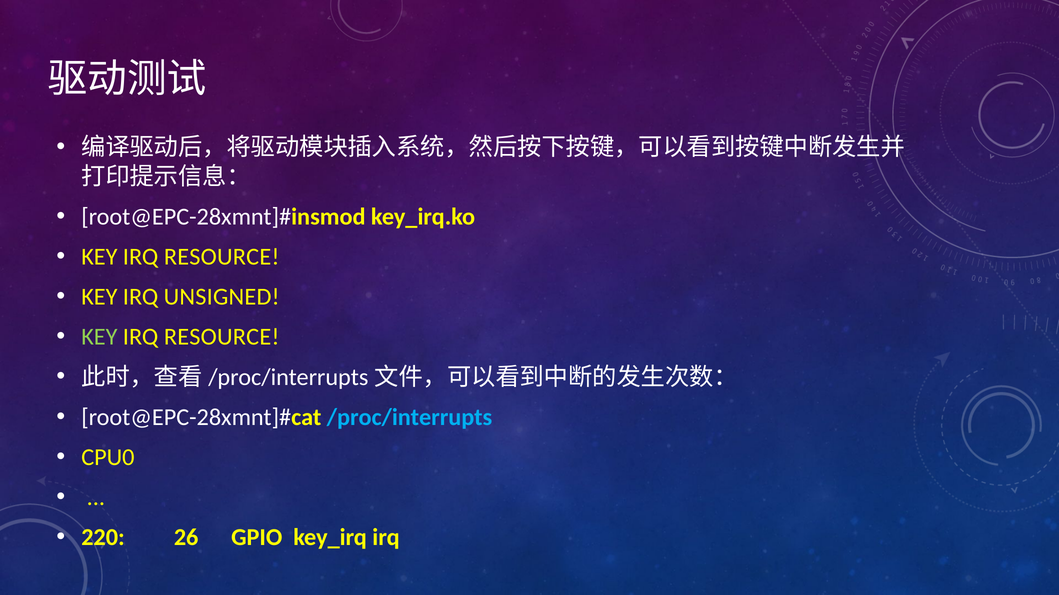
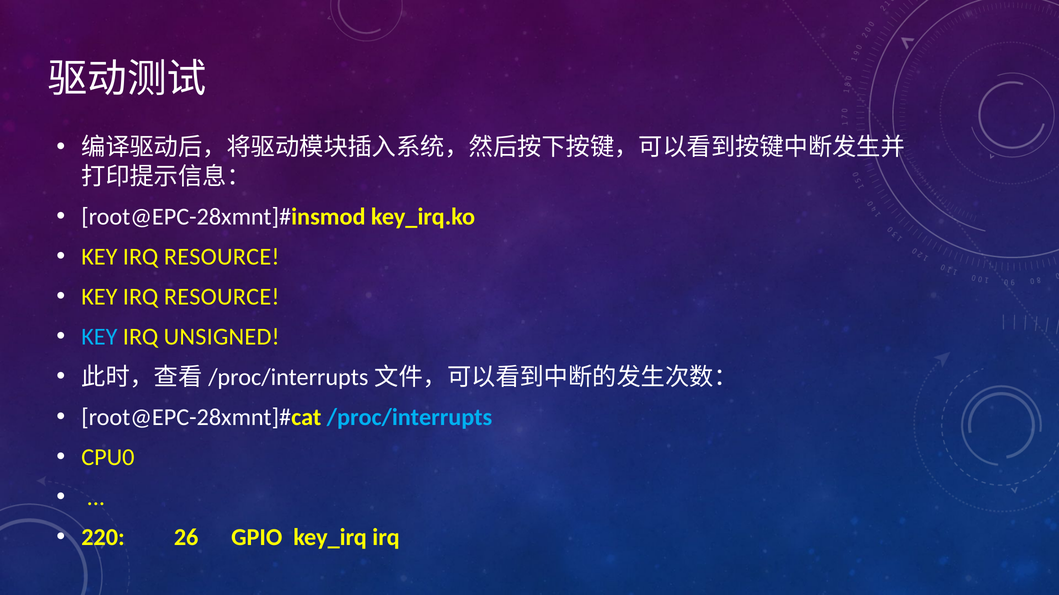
UNSIGNED at (222, 297): UNSIGNED -> RESOURCE
KEY at (99, 337) colour: light green -> light blue
RESOURCE at (222, 337): RESOURCE -> UNSIGNED
